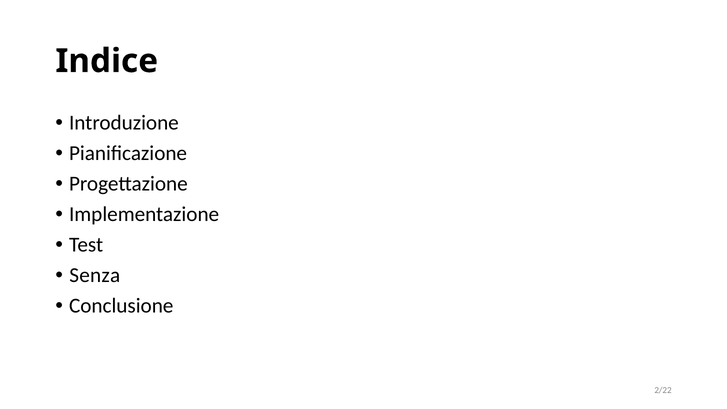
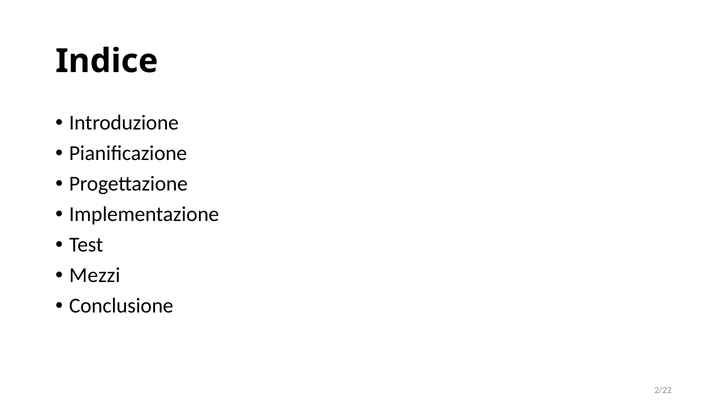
Senza: Senza -> Mezzi
